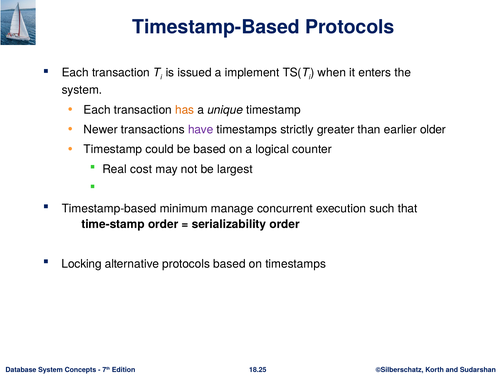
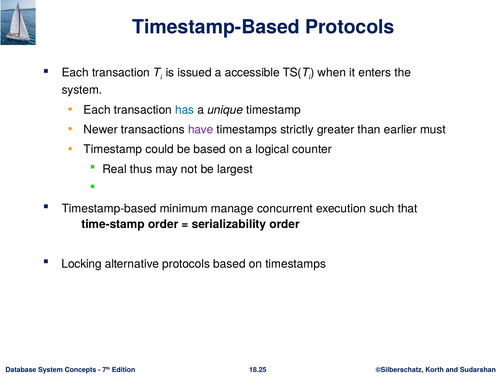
implement: implement -> accessible
has colour: orange -> blue
older: older -> must
cost: cost -> thus
